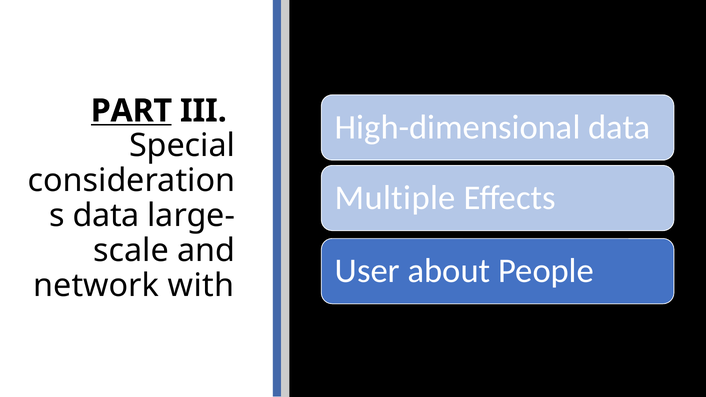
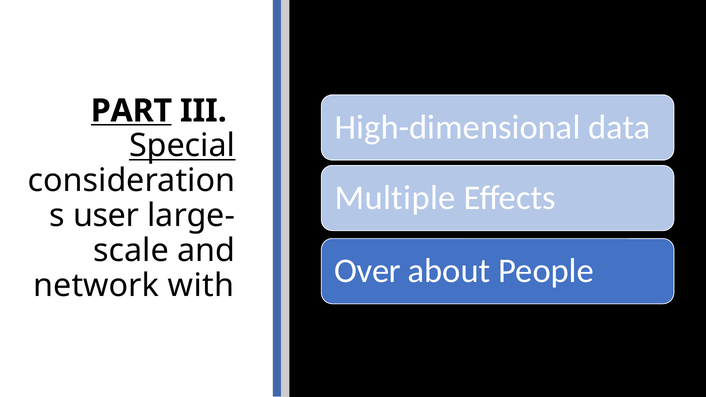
Special underline: none -> present
data at (106, 216): data -> user
User: User -> Over
